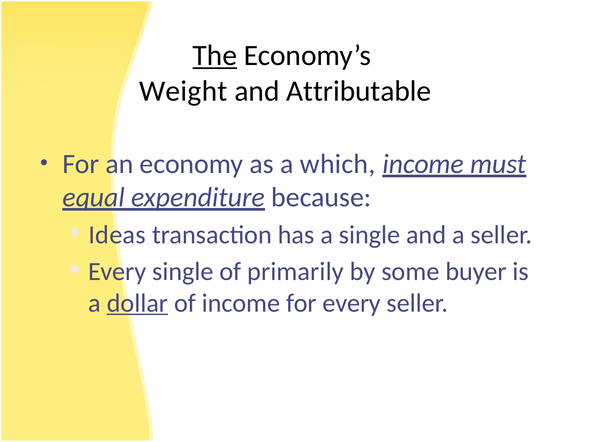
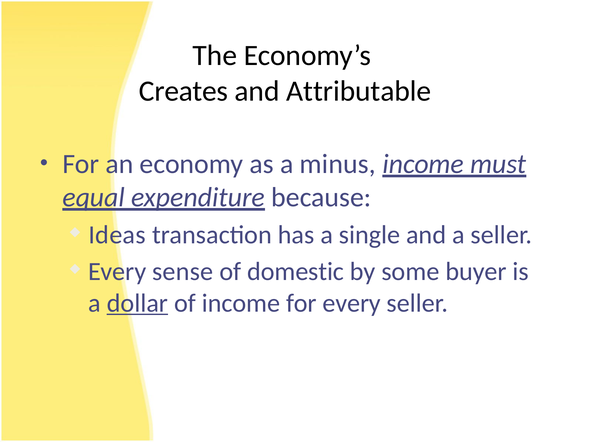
The underline: present -> none
Weight: Weight -> Creates
which: which -> minus
Every single: single -> sense
primarily: primarily -> domestic
